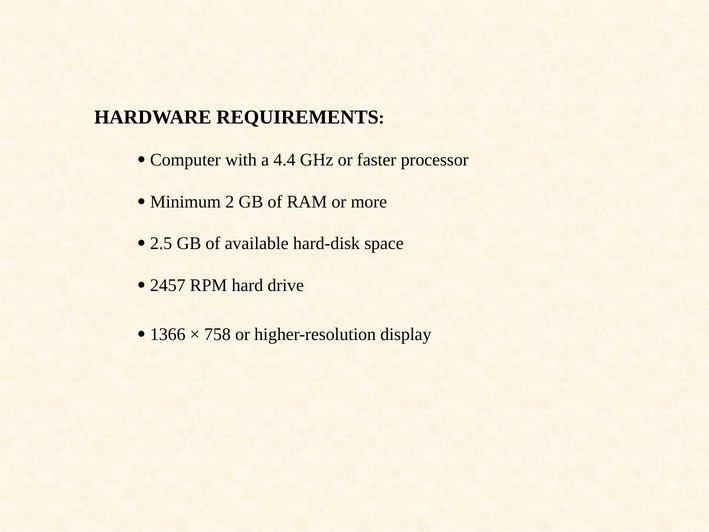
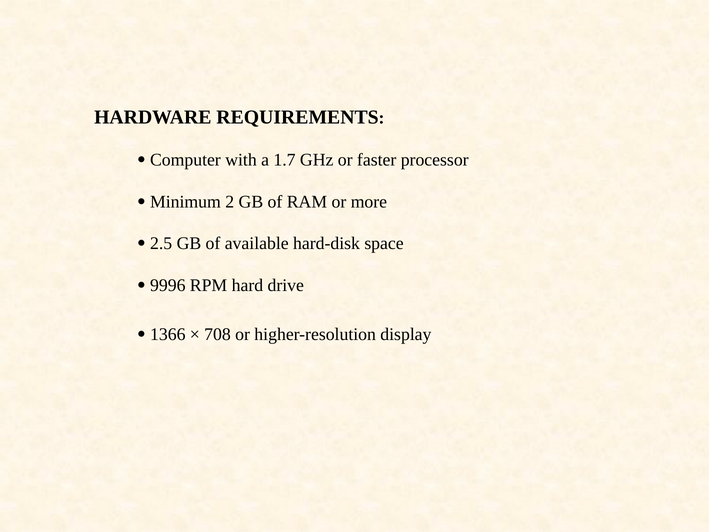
4.4: 4.4 -> 1.7
2457: 2457 -> 9996
758: 758 -> 708
